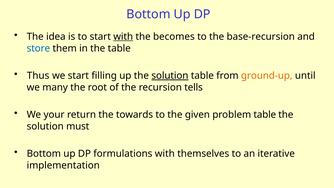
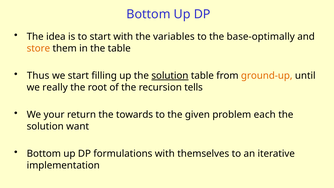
with at (123, 37) underline: present -> none
becomes: becomes -> variables
base-recursion: base-recursion -> base-optimally
store colour: blue -> orange
many: many -> really
problem table: table -> each
must: must -> want
